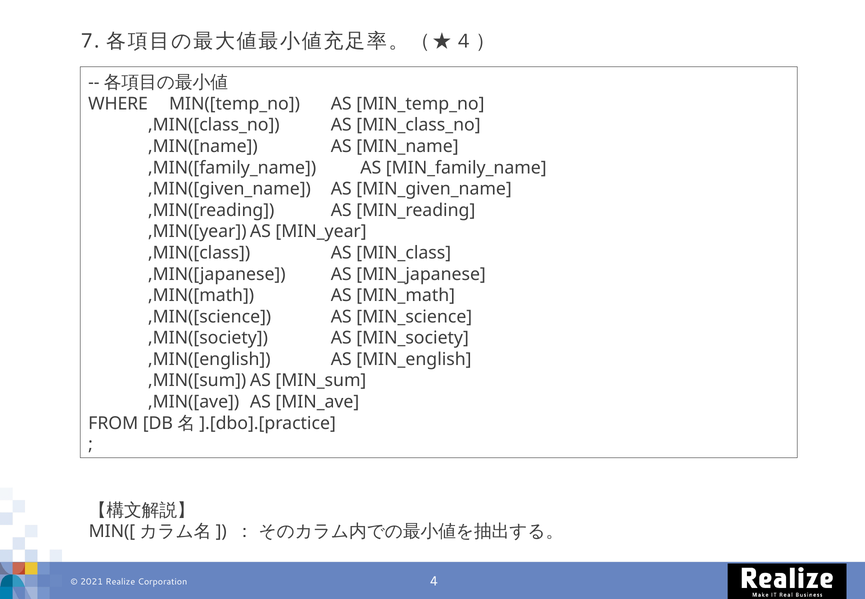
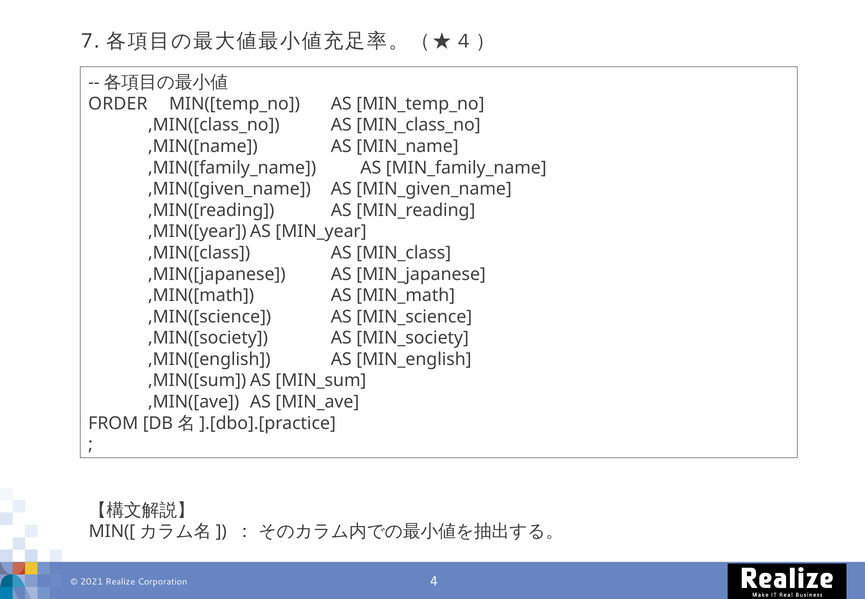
WHERE: WHERE -> ORDER
